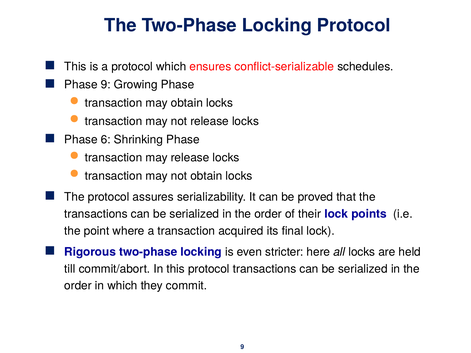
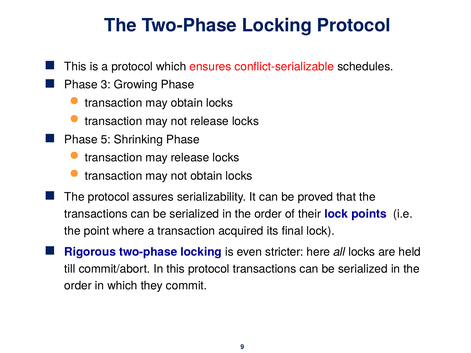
Phase 9: 9 -> 3
6: 6 -> 5
